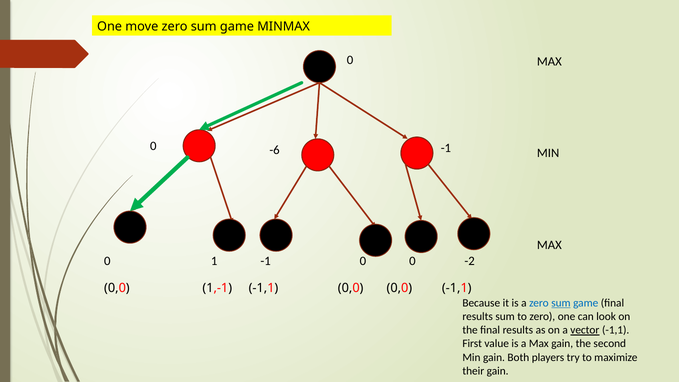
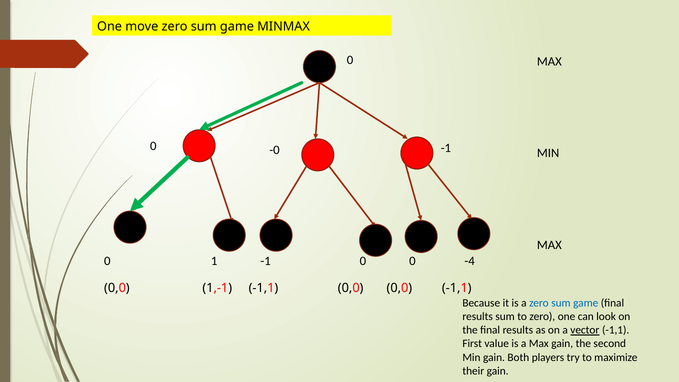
-6: -6 -> -0
-2: -2 -> -4
sum at (561, 303) underline: present -> none
